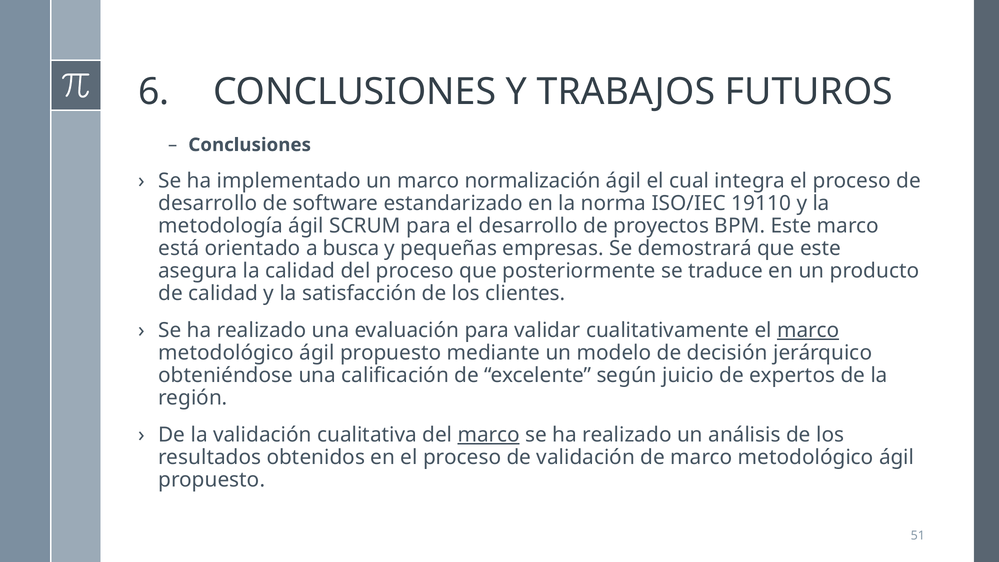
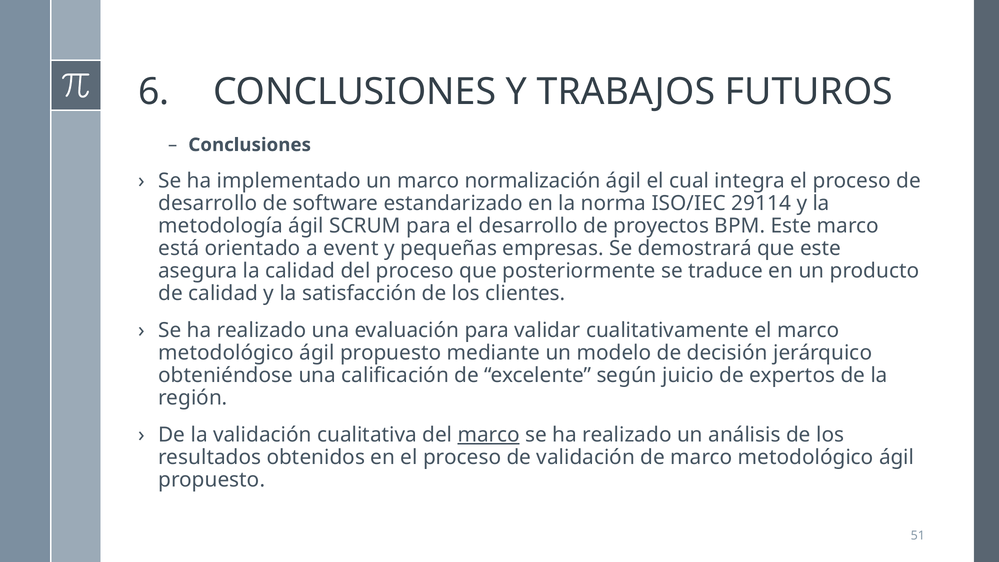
19110: 19110 -> 29114
busca: busca -> event
marco at (808, 330) underline: present -> none
